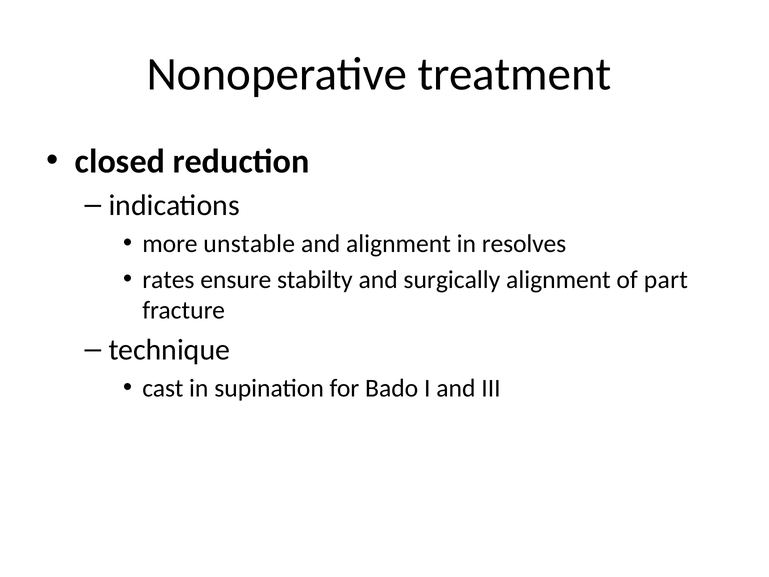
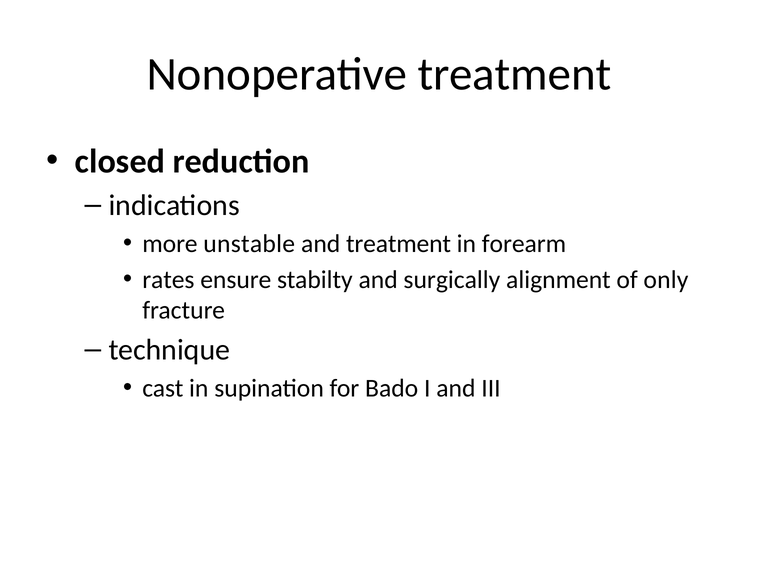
and alignment: alignment -> treatment
resolves: resolves -> forearm
part: part -> only
